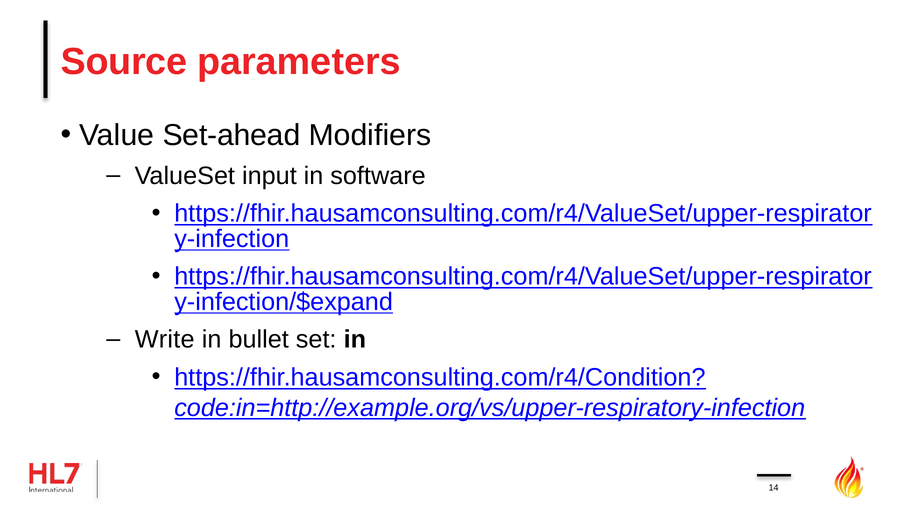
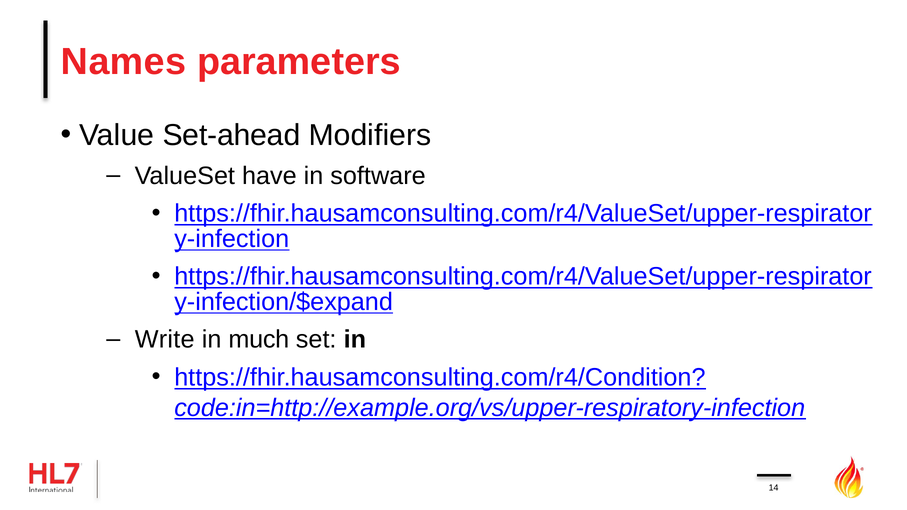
Source: Source -> Names
input: input -> have
bullet: bullet -> much
